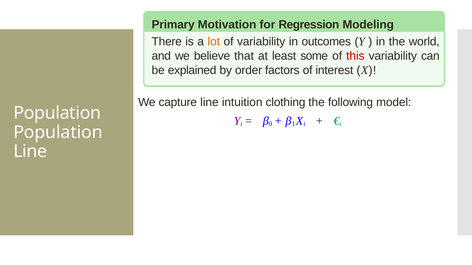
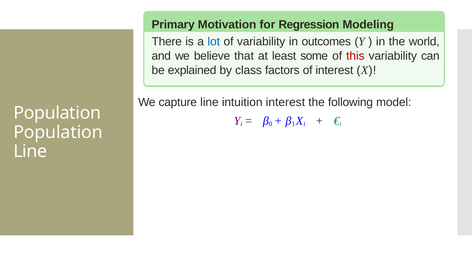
lot colour: orange -> blue
order: order -> class
intuition clothing: clothing -> interest
